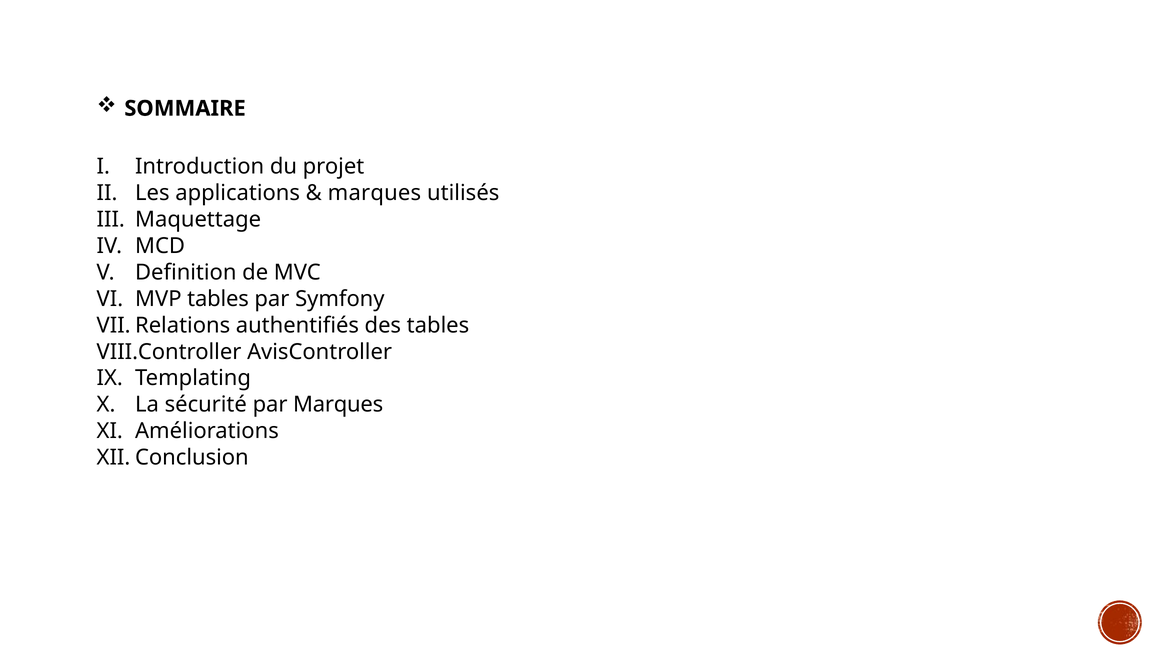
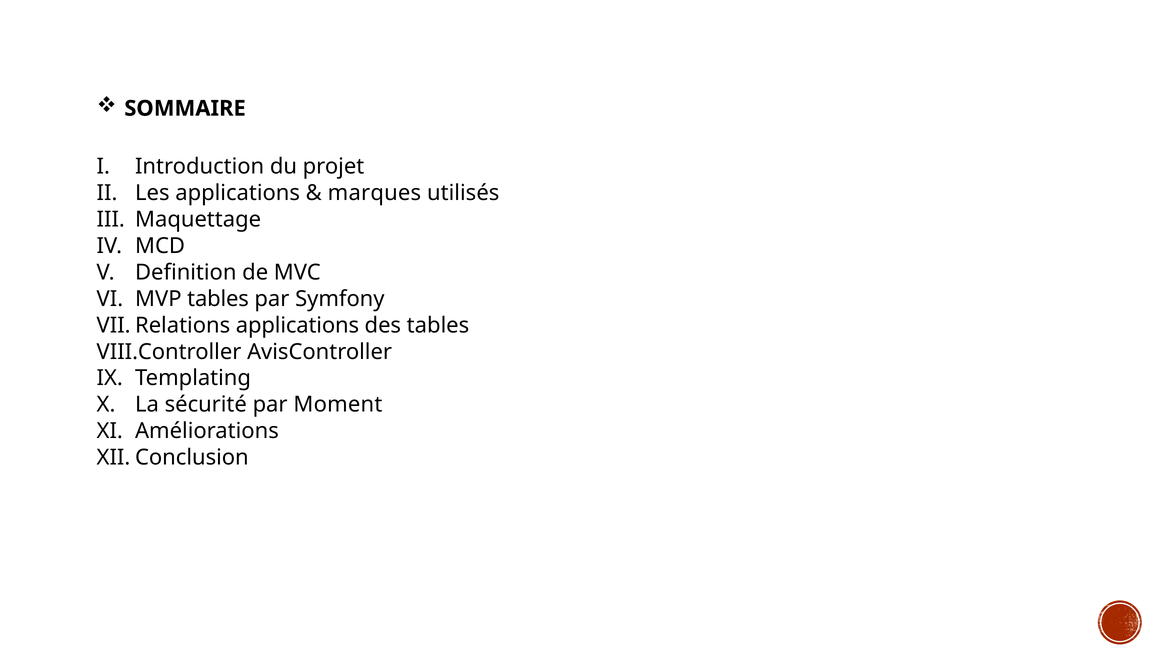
authentifiés at (297, 325): authentifiés -> applications
par Marques: Marques -> Moment
